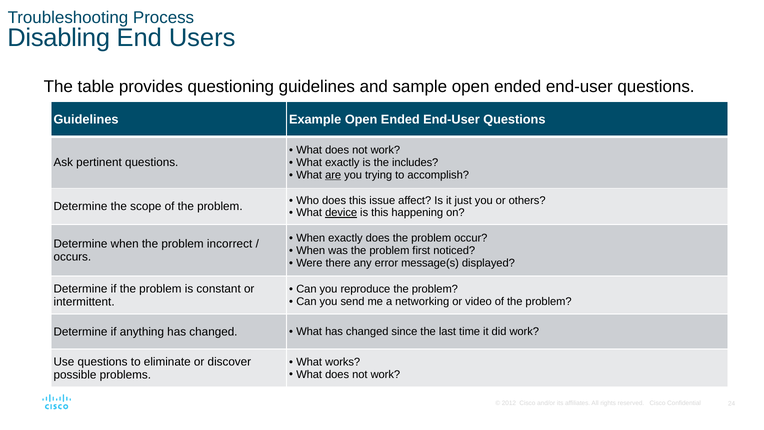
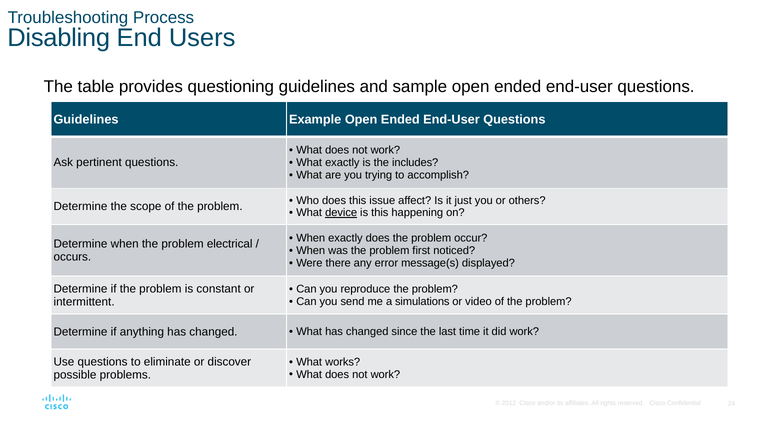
are underline: present -> none
incorrect: incorrect -> electrical
networking: networking -> simulations
